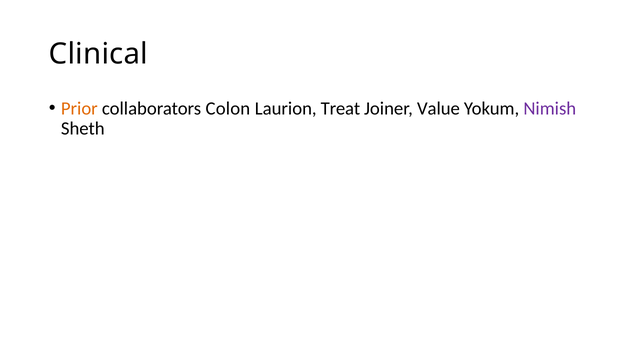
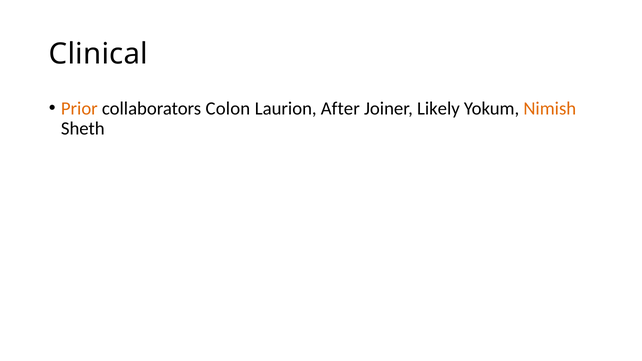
Treat: Treat -> After
Value: Value -> Likely
Nimish colour: purple -> orange
